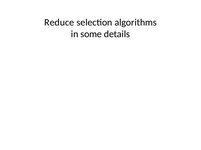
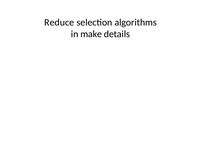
some: some -> make
